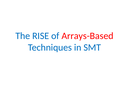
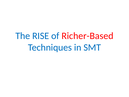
Arrays-Based: Arrays-Based -> Richer-Based
